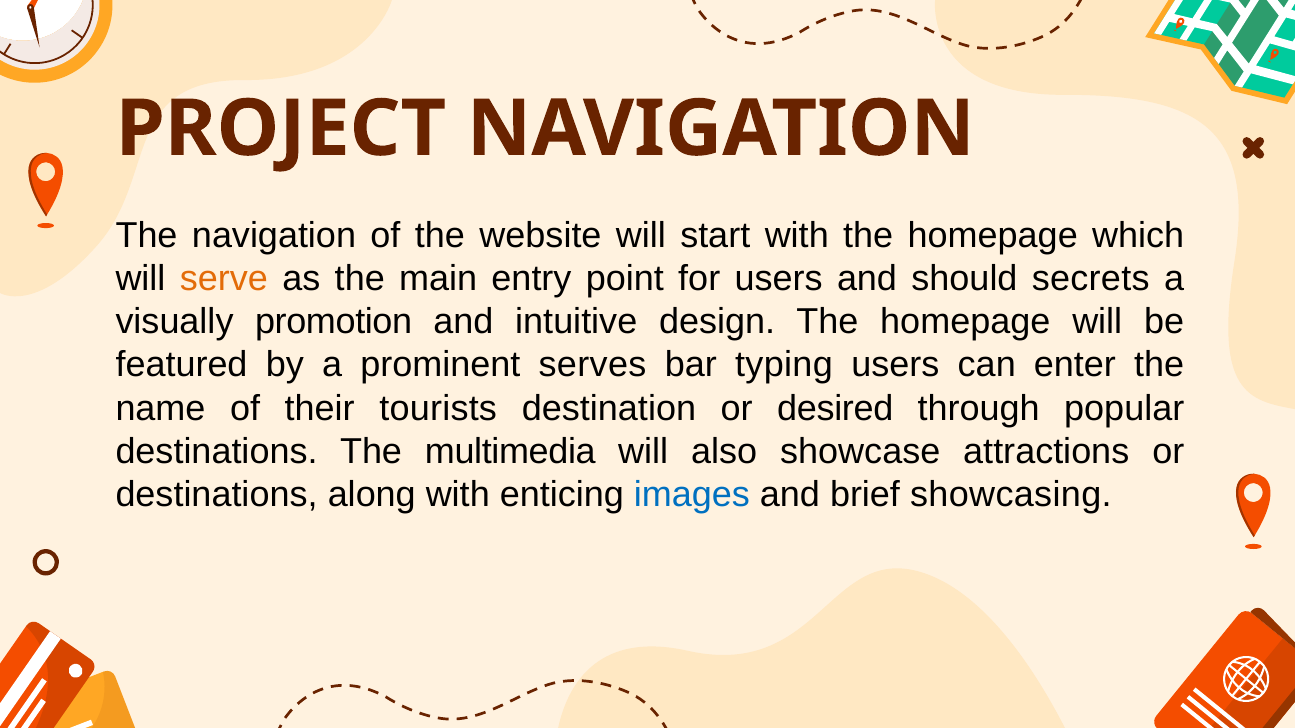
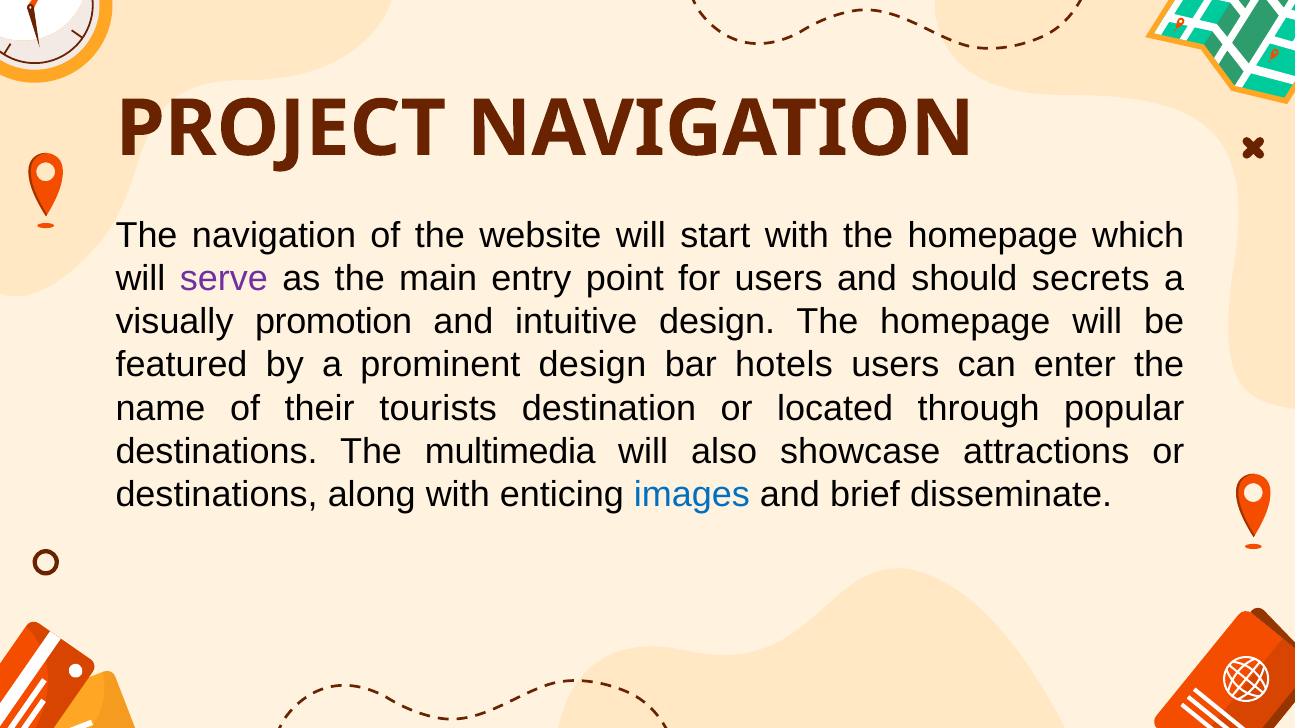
serve colour: orange -> purple
prominent serves: serves -> design
typing: typing -> hotels
desired: desired -> located
showcasing: showcasing -> disseminate
